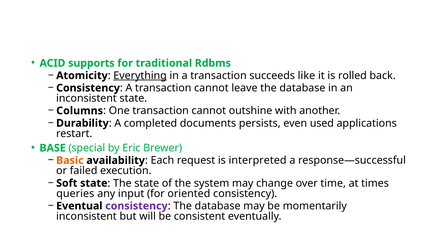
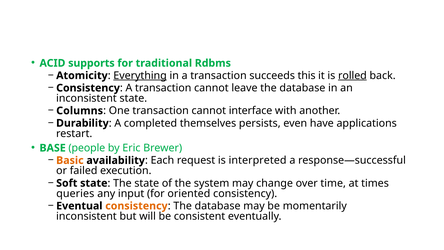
like: like -> this
rolled underline: none -> present
outshine: outshine -> interface
documents: documents -> themselves
used: used -> have
special: special -> people
consistency at (136, 206) colour: purple -> orange
